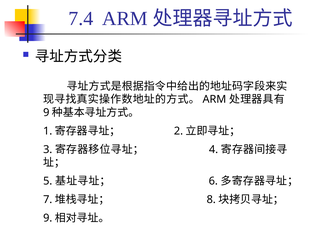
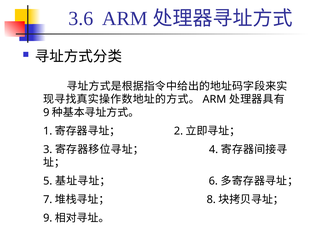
7.4: 7.4 -> 3.6
